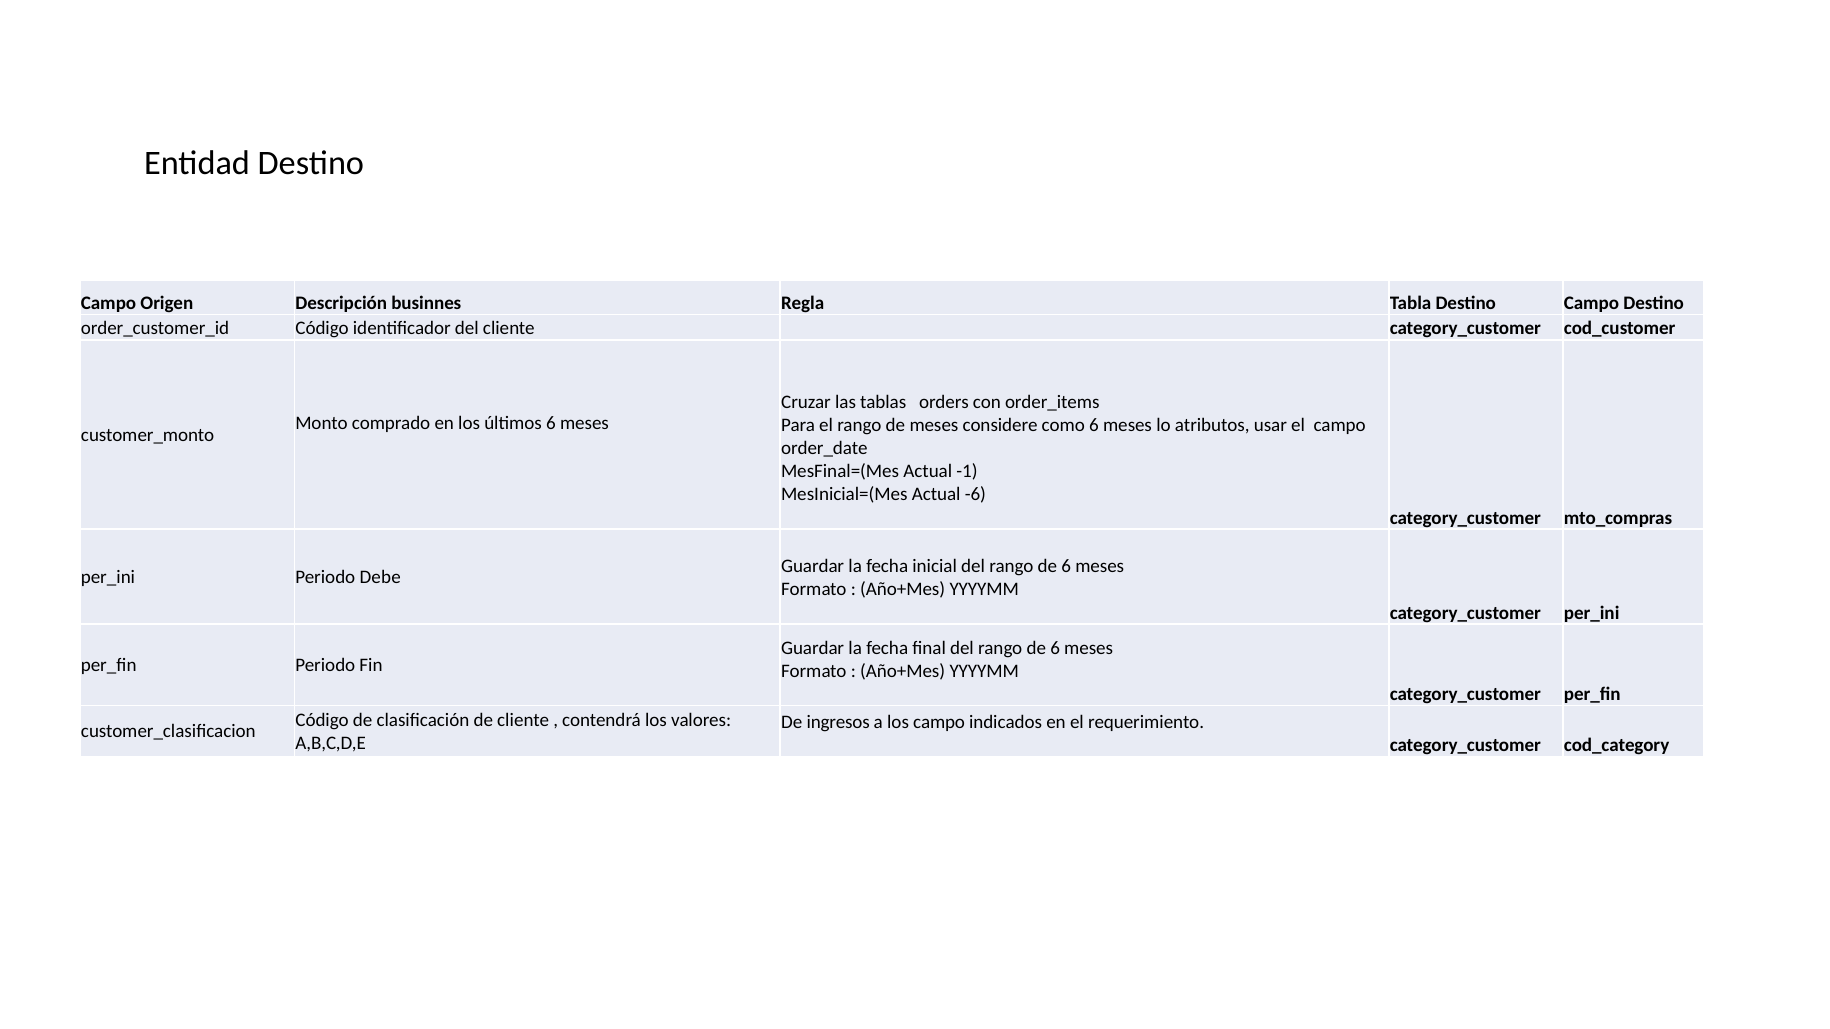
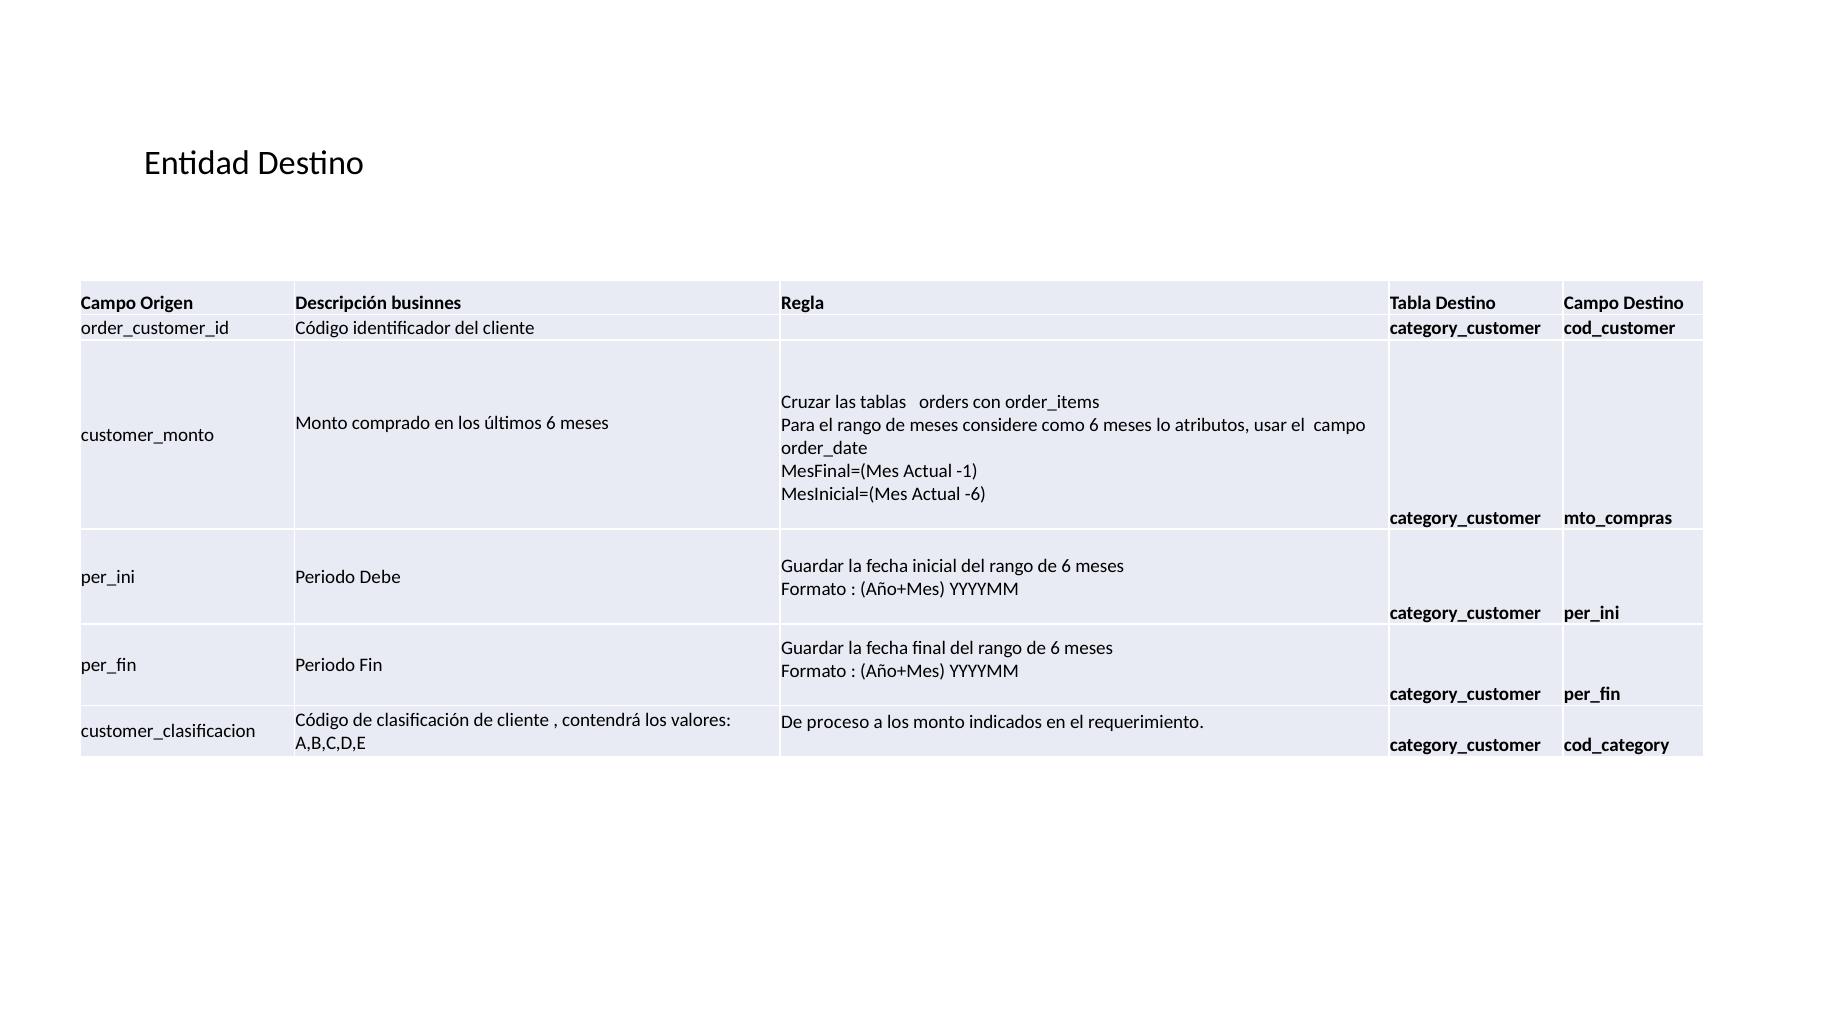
ingresos: ingresos -> proceso
los campo: campo -> monto
